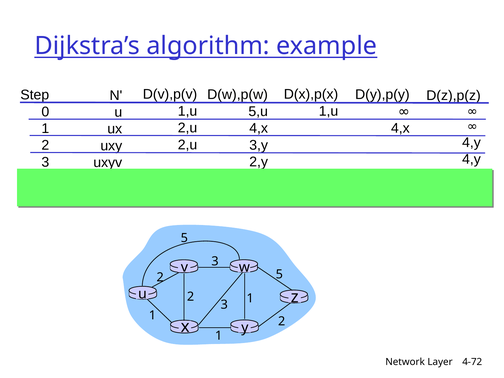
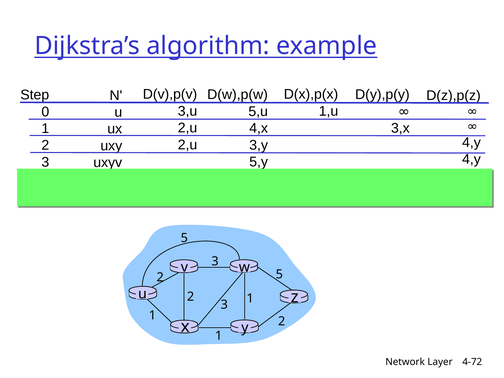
1,u at (188, 111): 1,u -> 3,u
4,x at (400, 128): 4,x -> 3,x
2,y: 2,y -> 5,y
